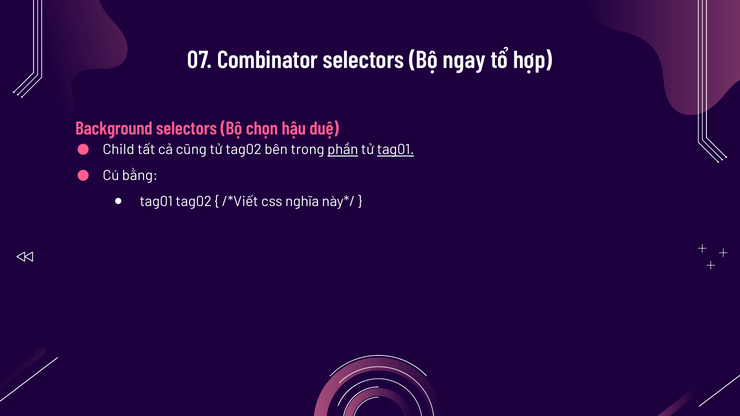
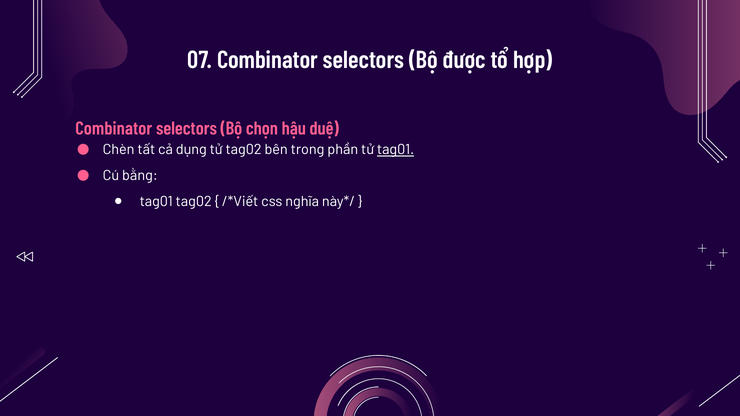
ngay: ngay -> được
Background at (114, 129): Background -> Combinator
Child: Child -> Chèn
cũng: cũng -> dụng
phần underline: present -> none
